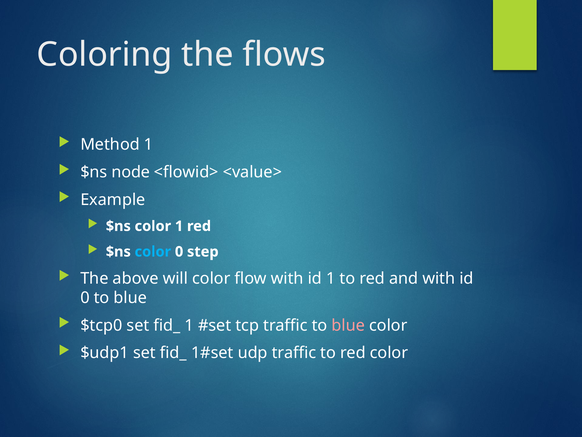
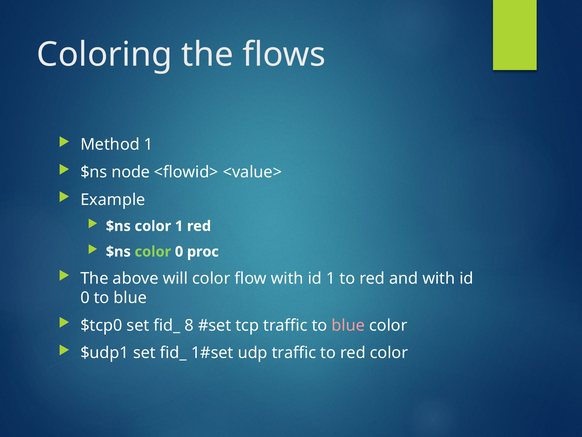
color at (153, 251) colour: light blue -> light green
step: step -> proc
fid_ 1: 1 -> 8
